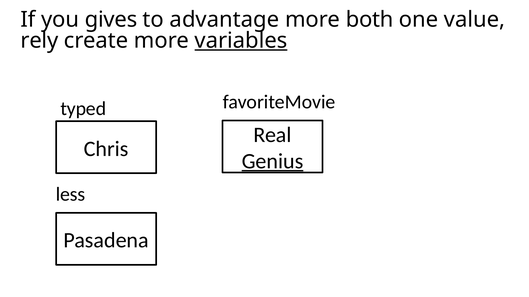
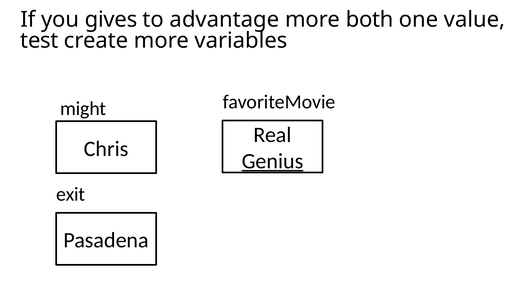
rely: rely -> test
variables underline: present -> none
typed: typed -> might
less: less -> exit
